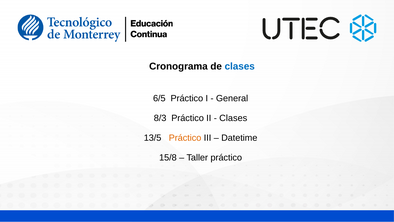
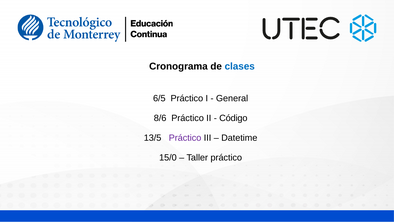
8/3: 8/3 -> 8/6
Clases at (233, 118): Clases -> Código
Práctico at (185, 138) colour: orange -> purple
15/8: 15/8 -> 15/0
